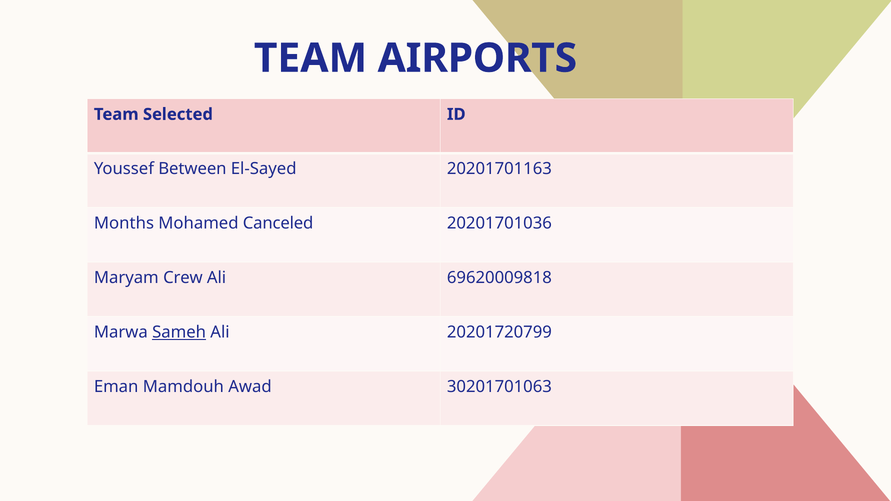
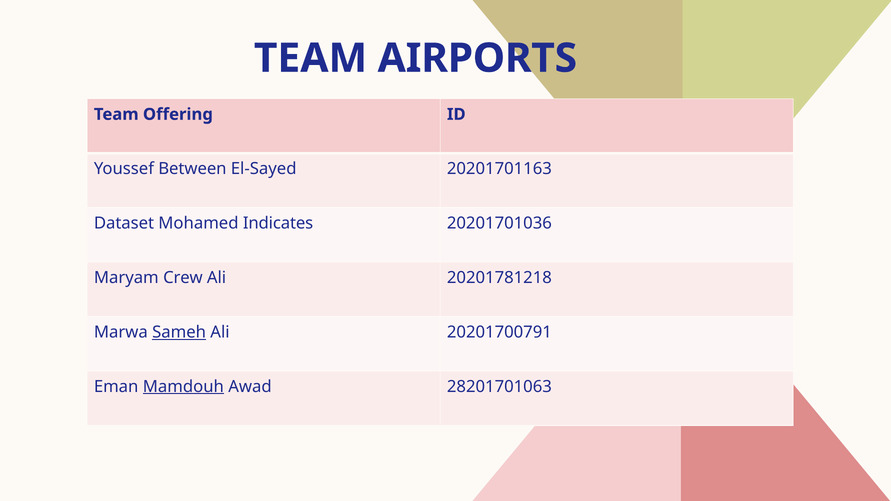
Selected: Selected -> Offering
Months: Months -> Dataset
Canceled: Canceled -> Indicates
69620009818: 69620009818 -> 20201781218
20201720799: 20201720799 -> 20201700791
Mamdouh underline: none -> present
30201701063: 30201701063 -> 28201701063
